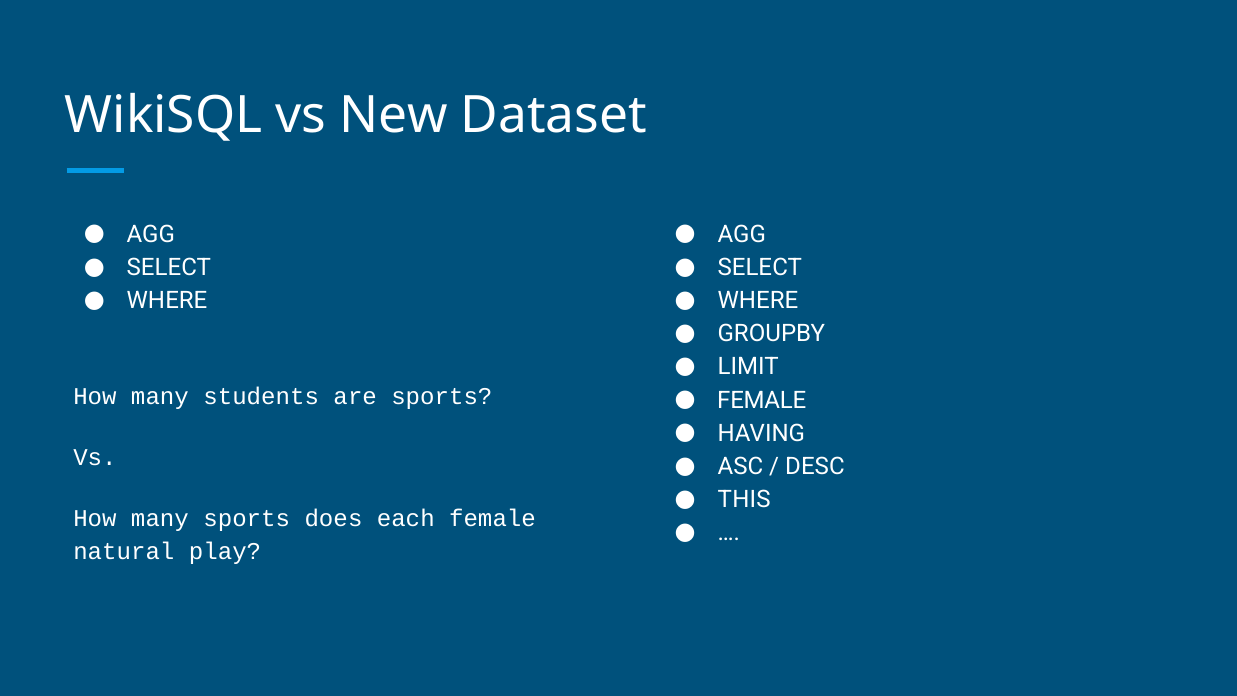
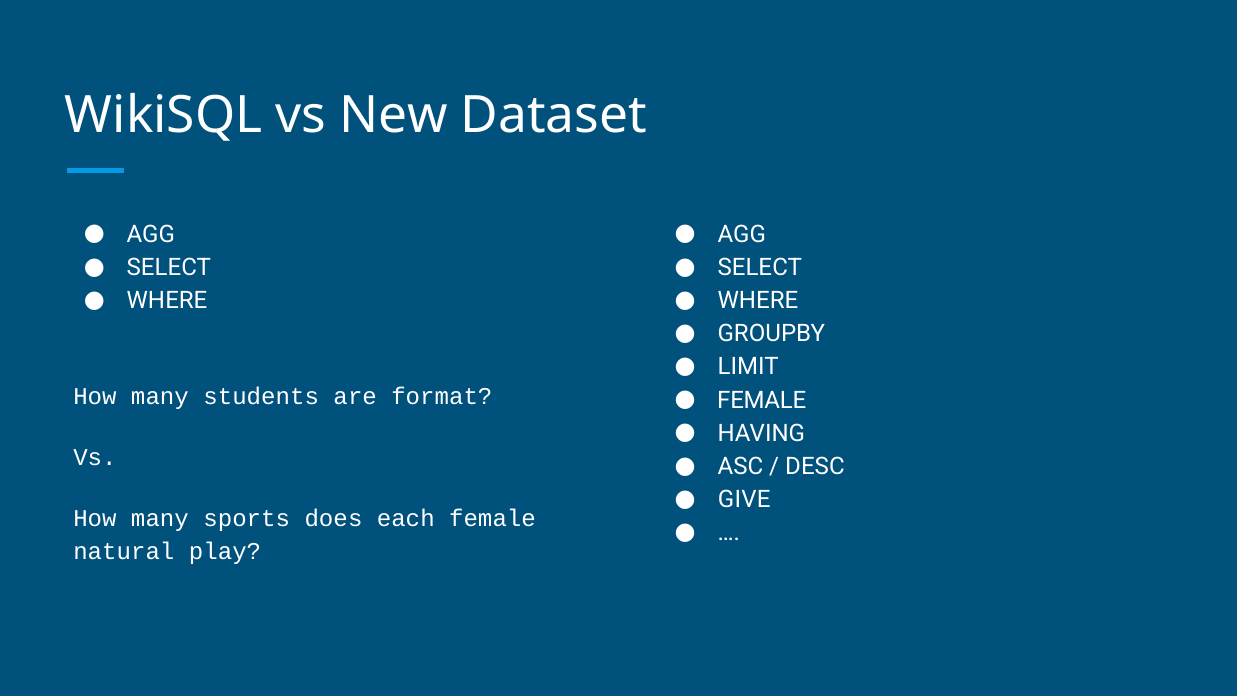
are sports: sports -> format
THIS: THIS -> GIVE
